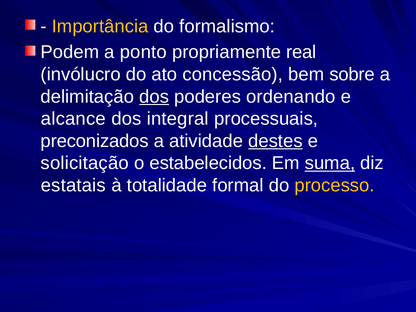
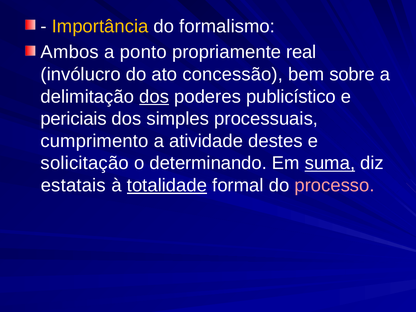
Podem: Podem -> Ambos
ordenando: ordenando -> publicístico
alcance: alcance -> periciais
integral: integral -> simples
preconizados: preconizados -> cumprimento
destes underline: present -> none
estabelecidos: estabelecidos -> determinando
totalidade underline: none -> present
processo colour: yellow -> pink
